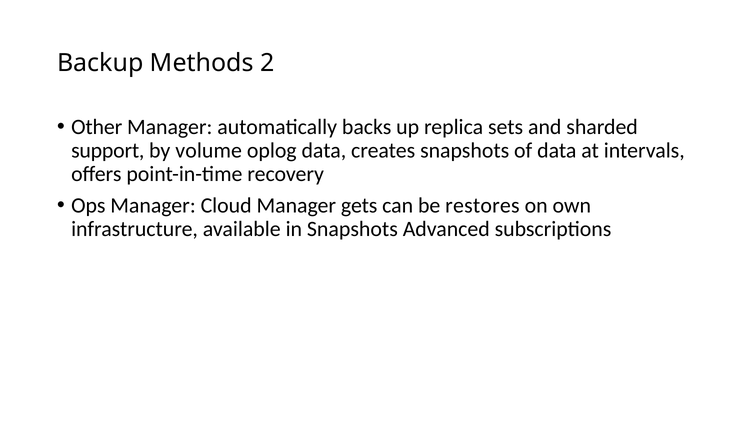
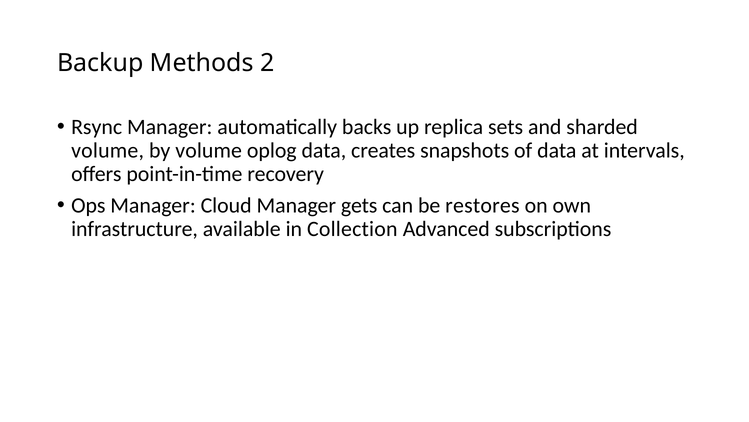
Other: Other -> Rsync
support at (108, 150): support -> volume
in Snapshots: Snapshots -> Collection
